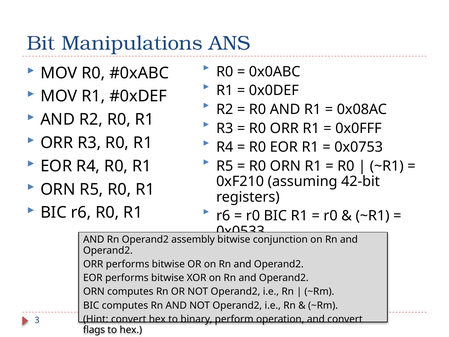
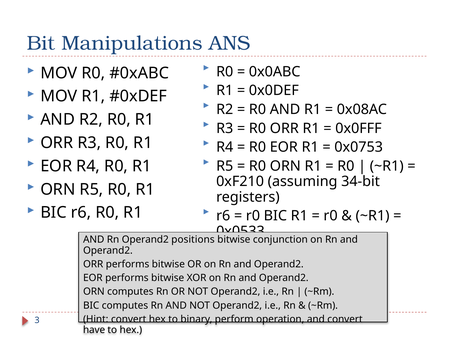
42-bit: 42-bit -> 34-bit
assembly: assembly -> positions
flags: flags -> have
